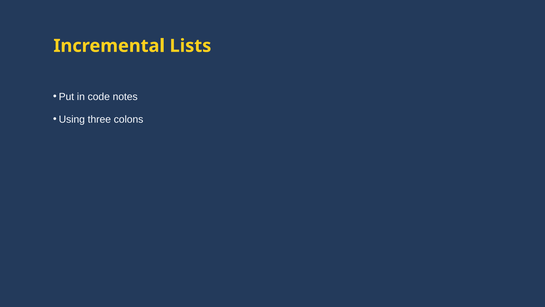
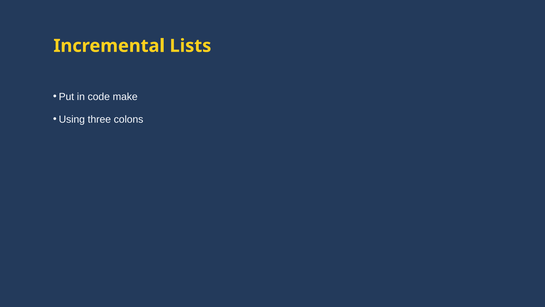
notes: notes -> make
